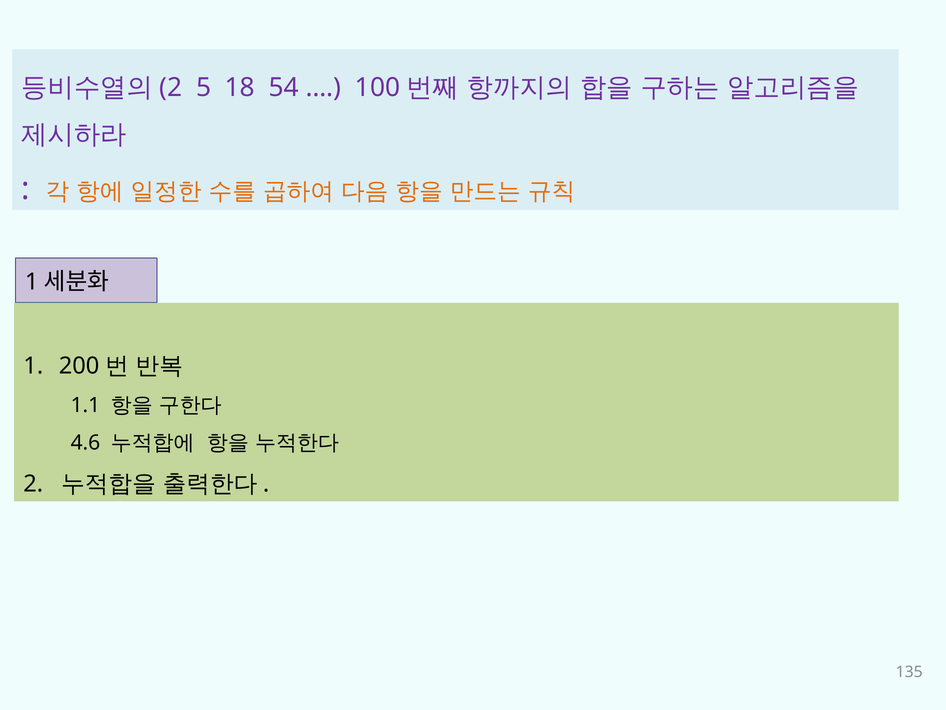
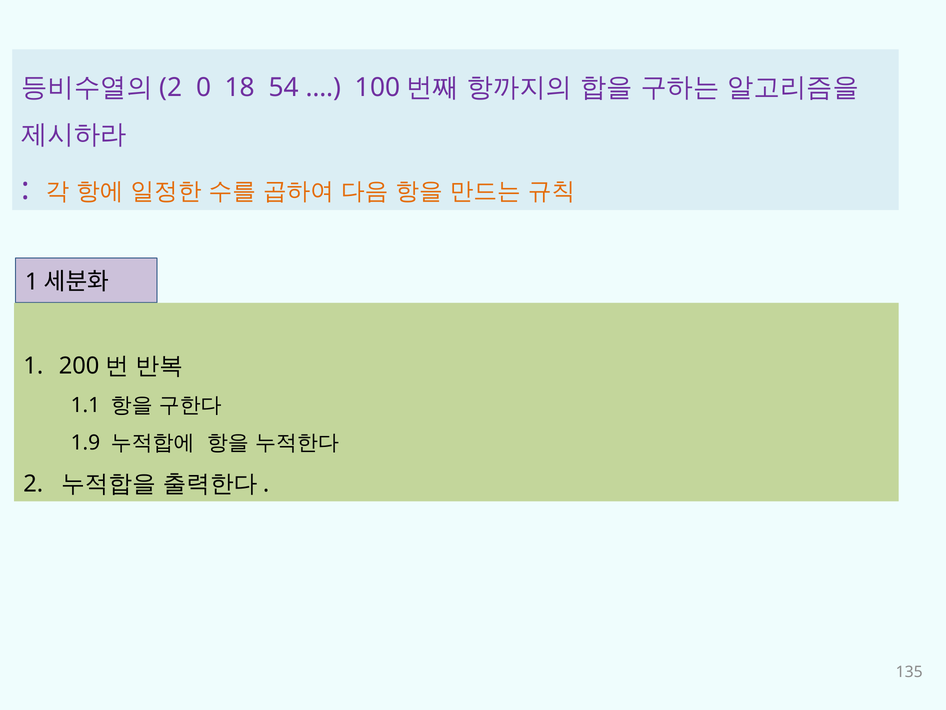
5: 5 -> 0
4.6: 4.6 -> 1.9
